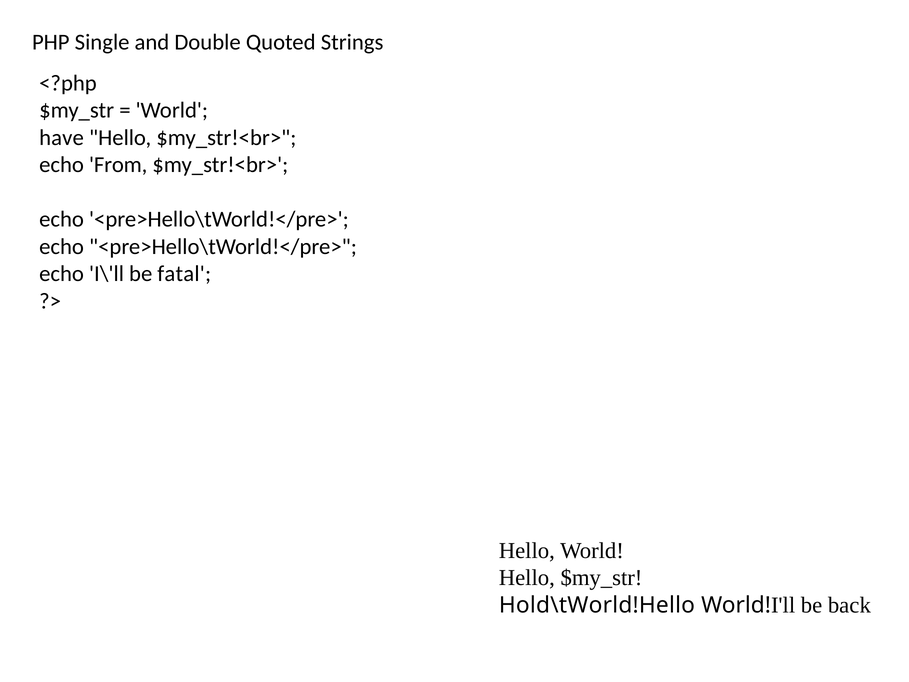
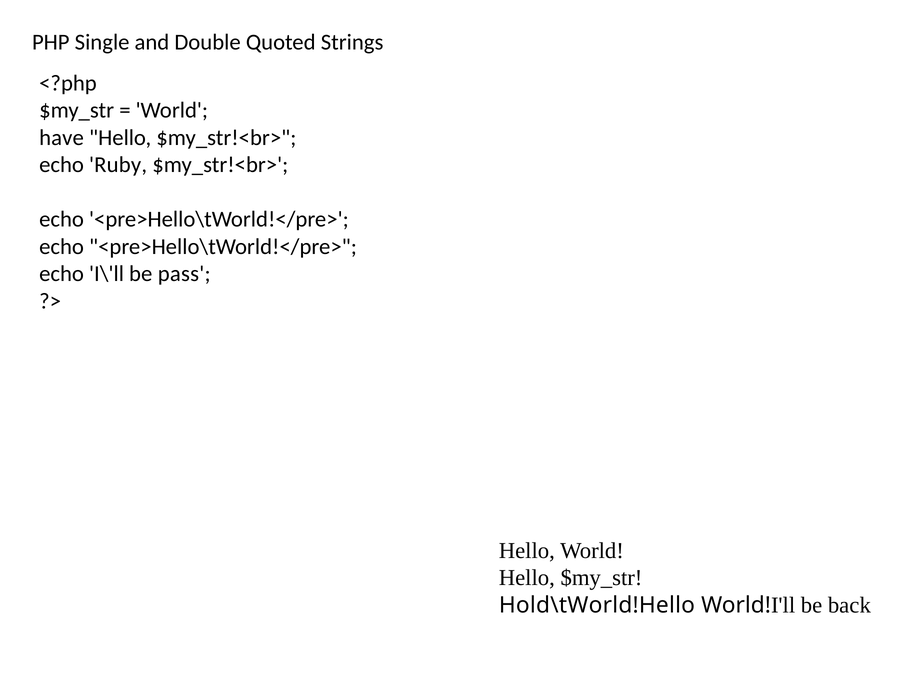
From: From -> Ruby
fatal: fatal -> pass
